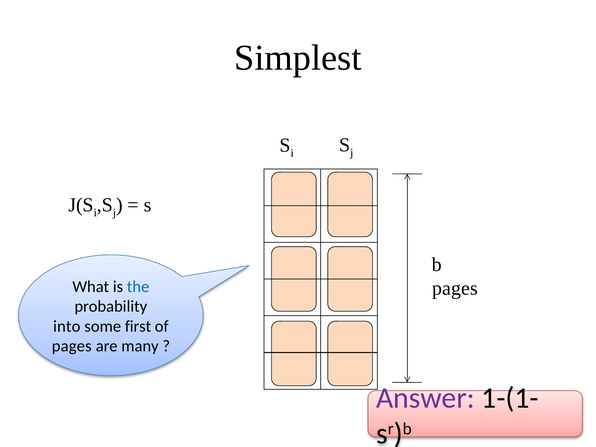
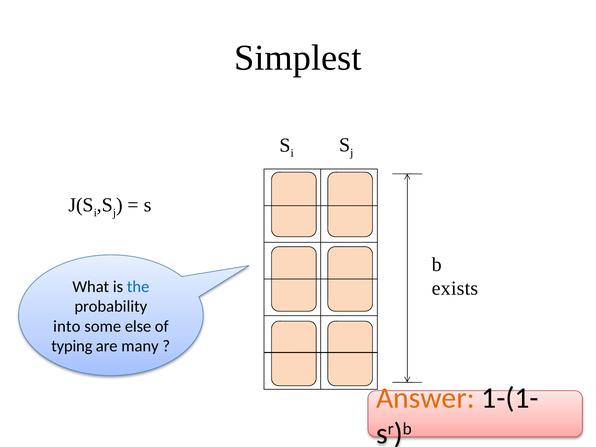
pages at (455, 288): pages -> exists
first: first -> else
pages at (72, 346): pages -> typing
Answer colour: purple -> orange
